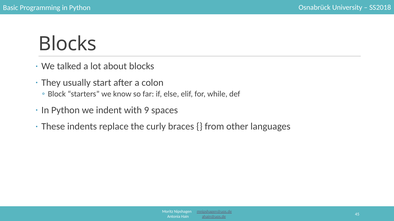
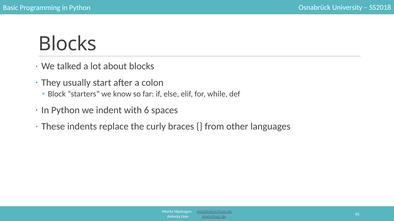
9: 9 -> 6
